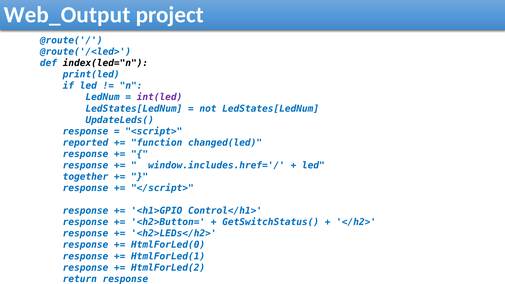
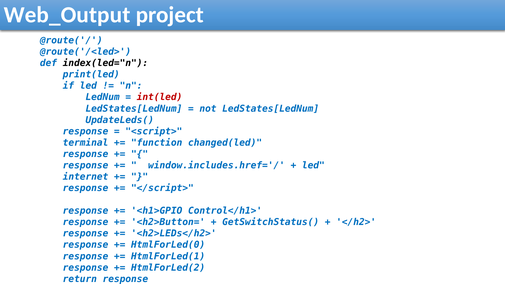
int(led colour: purple -> red
reported: reported -> terminal
together: together -> internet
